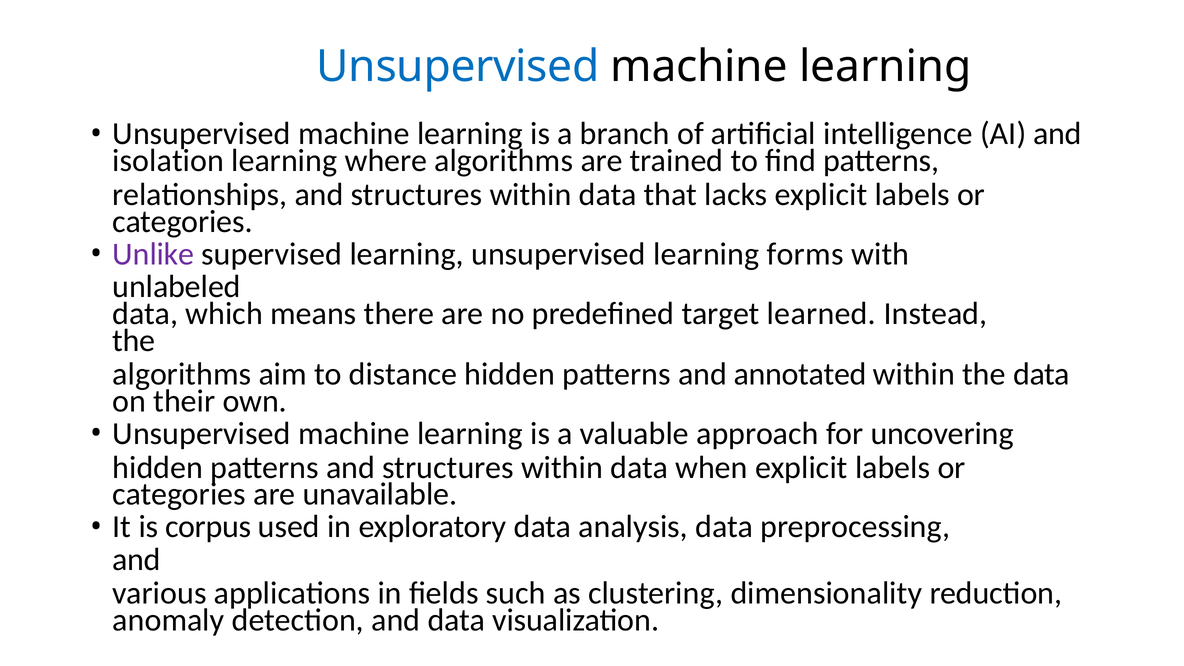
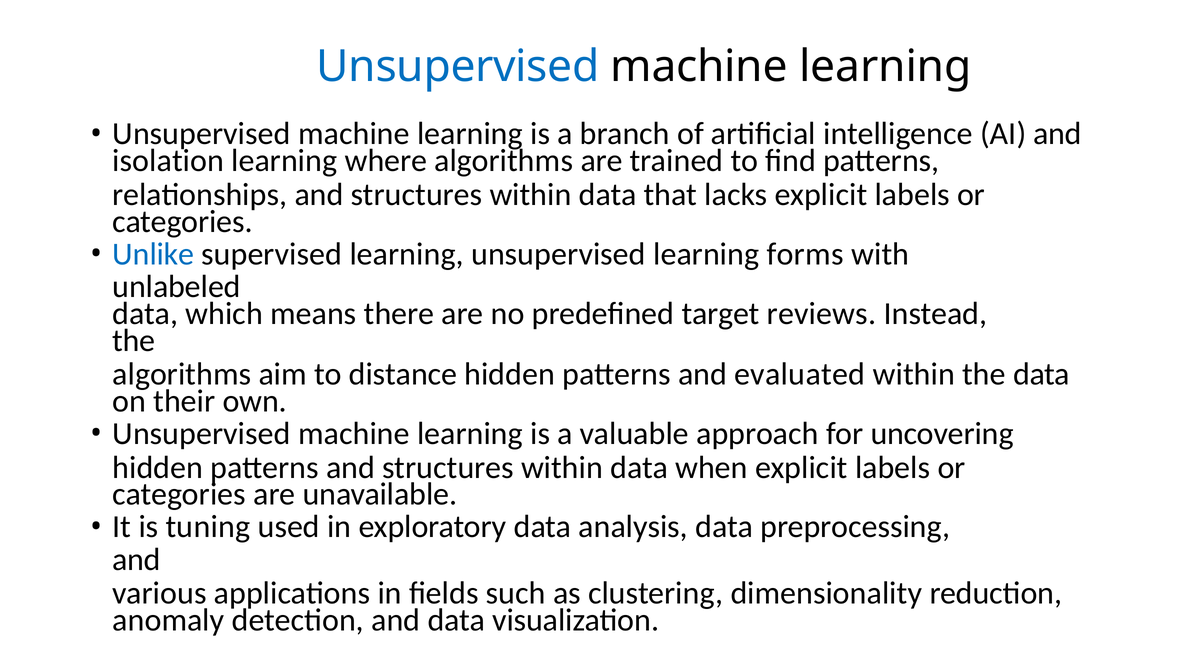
Unlike colour: purple -> blue
learned: learned -> reviews
annotated: annotated -> evaluated
corpus: corpus -> tuning
